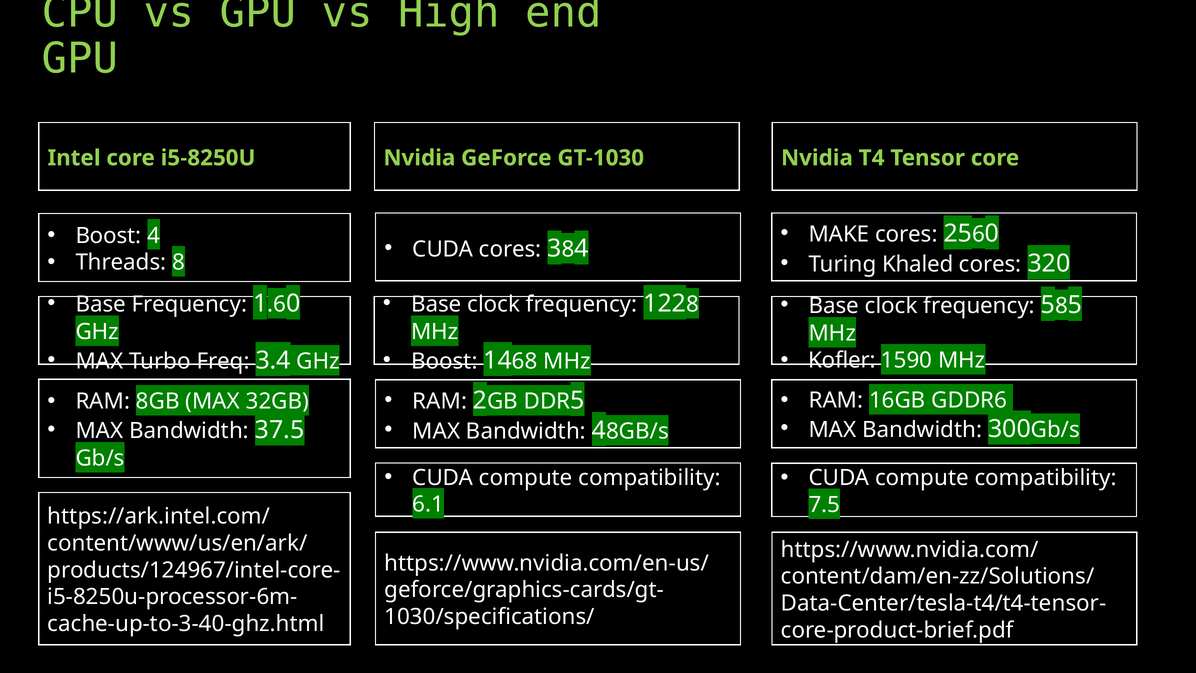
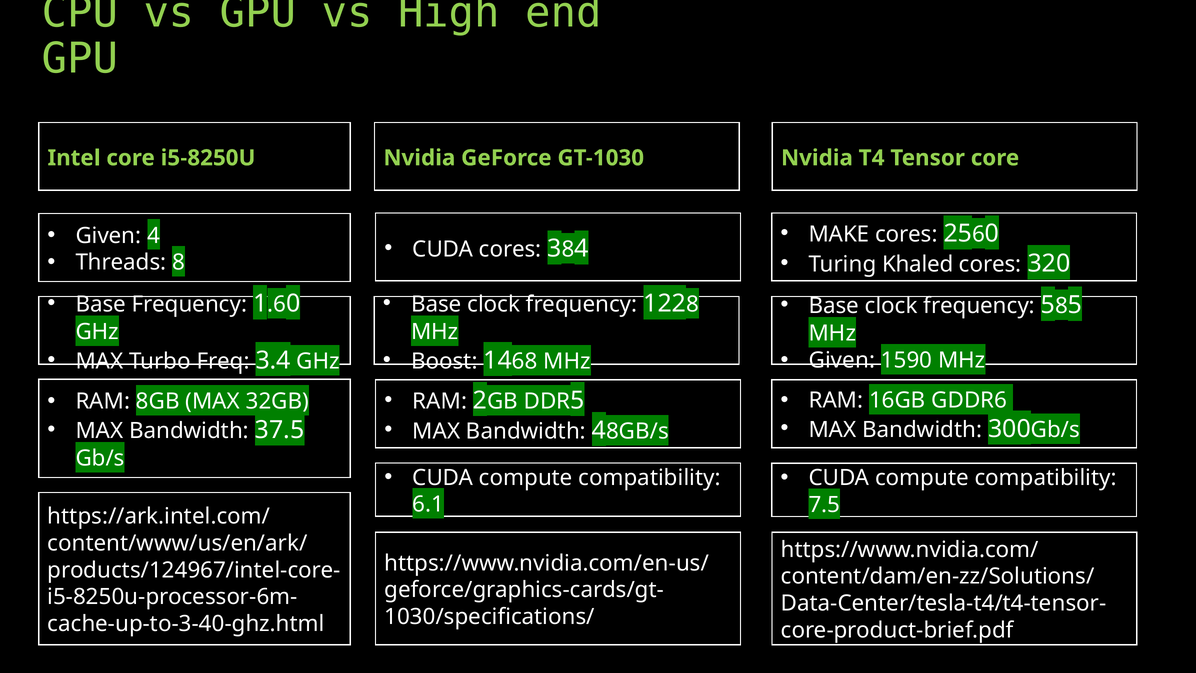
Boost at (108, 236): Boost -> Given
Kofler at (842, 360): Kofler -> Given
